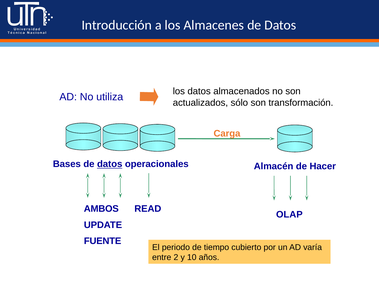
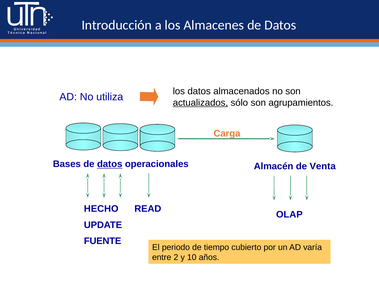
actualizados underline: none -> present
transformación: transformación -> agrupamientos
Hacer: Hacer -> Venta
AMBOS: AMBOS -> HECHO
